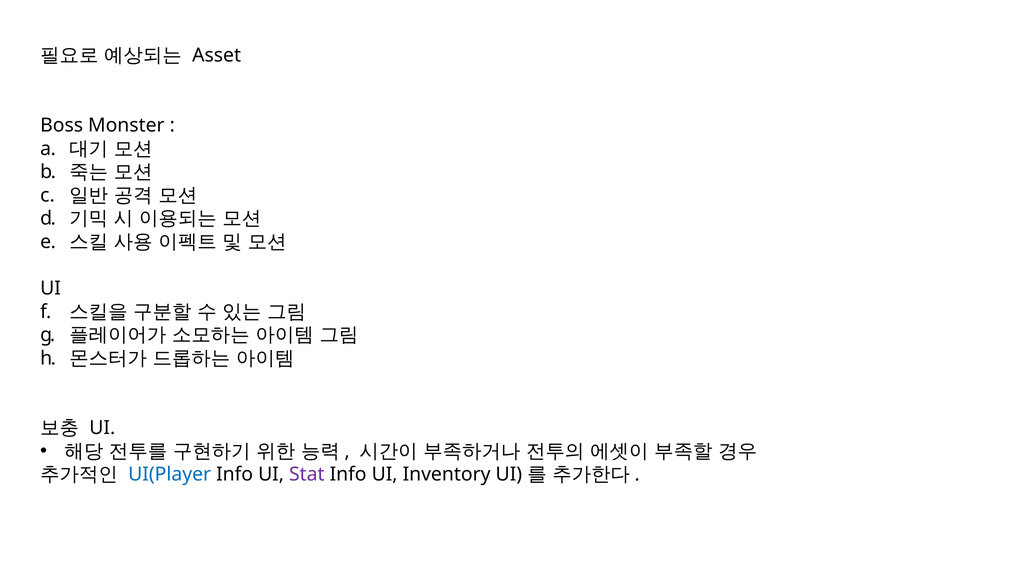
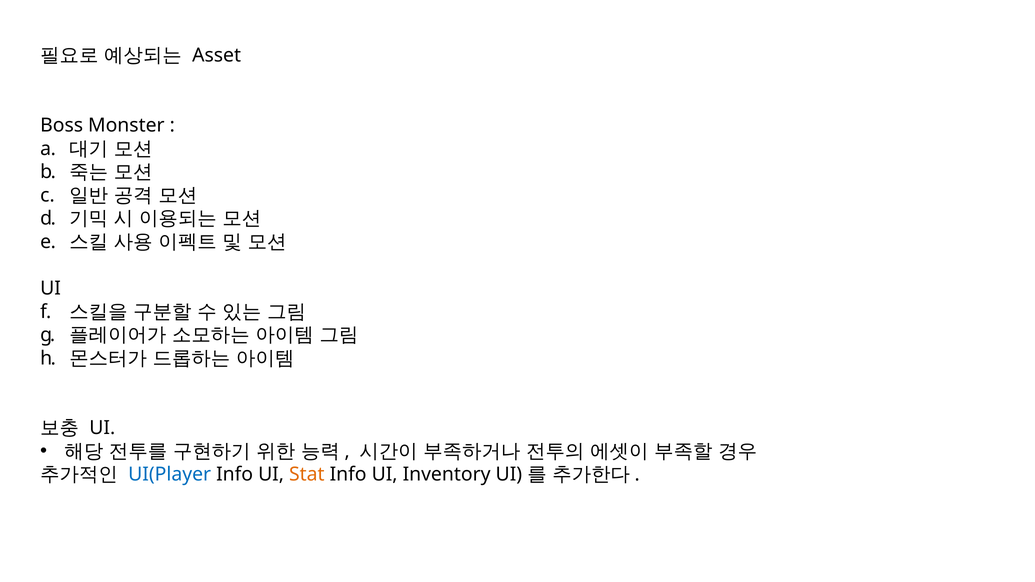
Stat colour: purple -> orange
